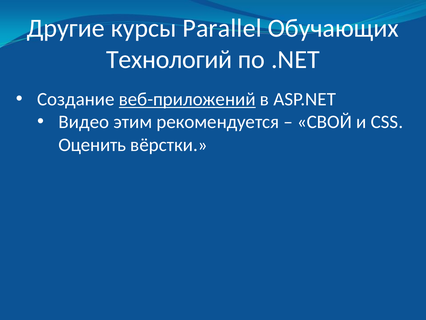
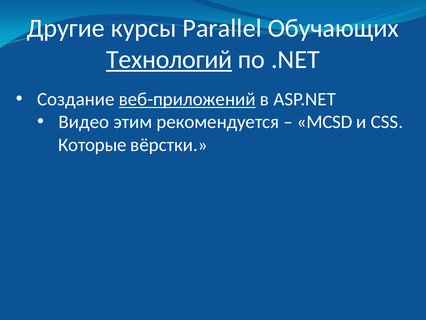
Технологий underline: none -> present
СВОЙ: СВОЙ -> MCSD
Оценить: Оценить -> Которые
